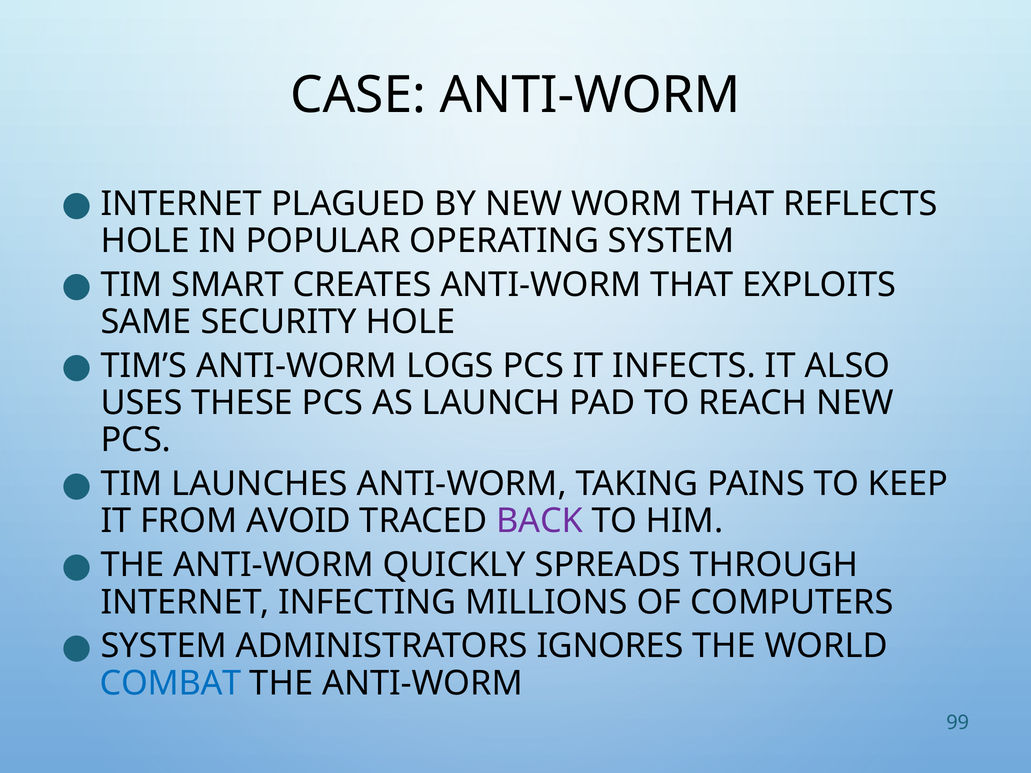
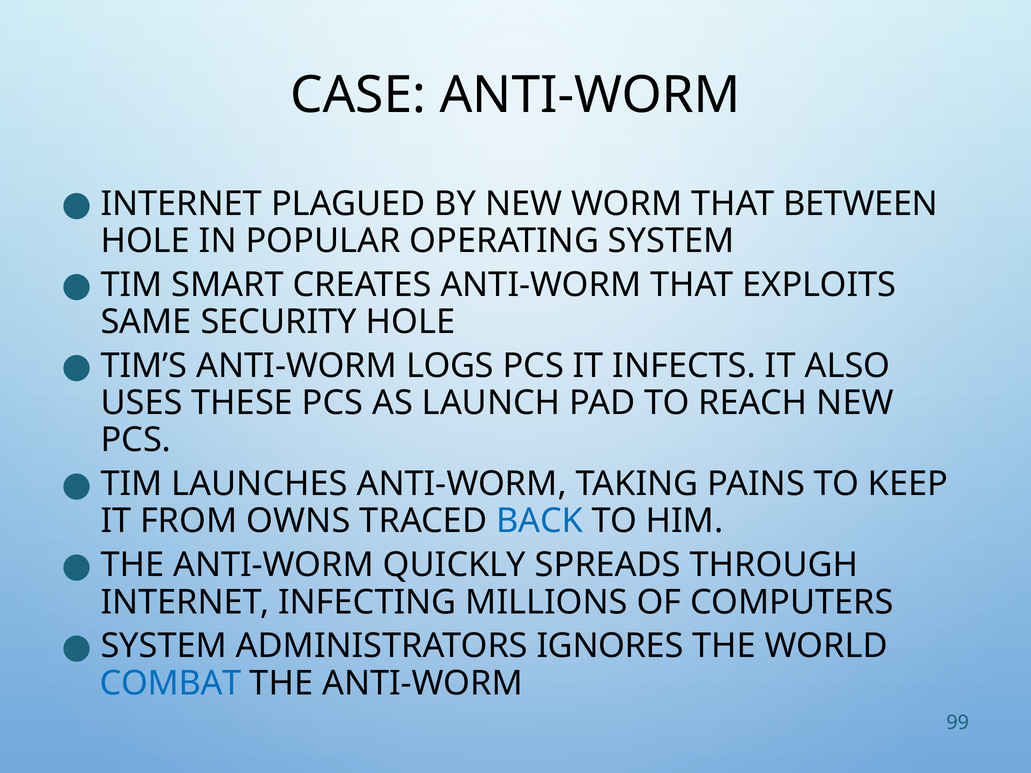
REFLECTS: REFLECTS -> BETWEEN
AVOID: AVOID -> OWNS
BACK colour: purple -> blue
